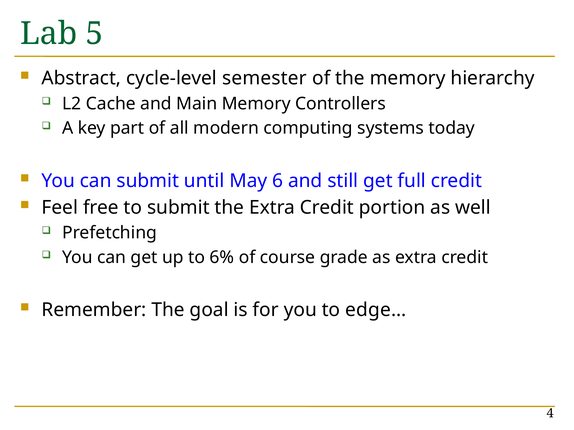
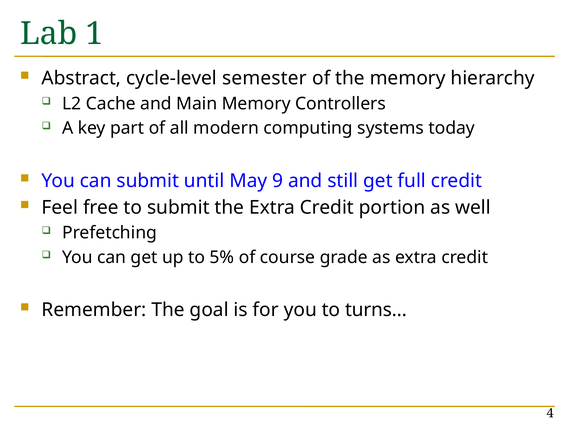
5: 5 -> 1
6: 6 -> 9
6%: 6% -> 5%
edge…: edge… -> turns…
